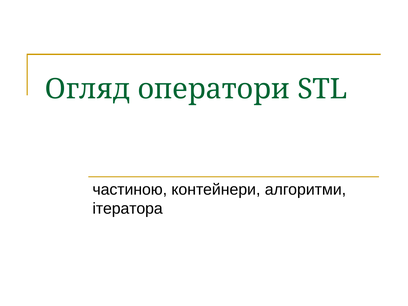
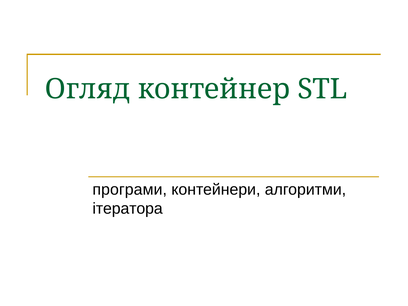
оператори: оператори -> контейнер
частиною: частиною -> програми
